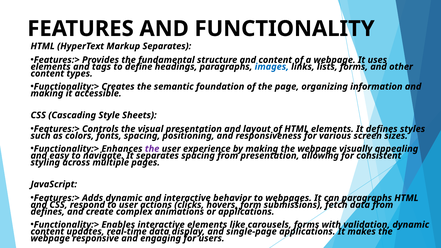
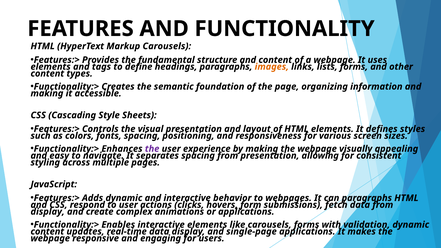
Markup Separates: Separates -> Carousels
images colour: blue -> orange
defines at (48, 212): defines -> display
